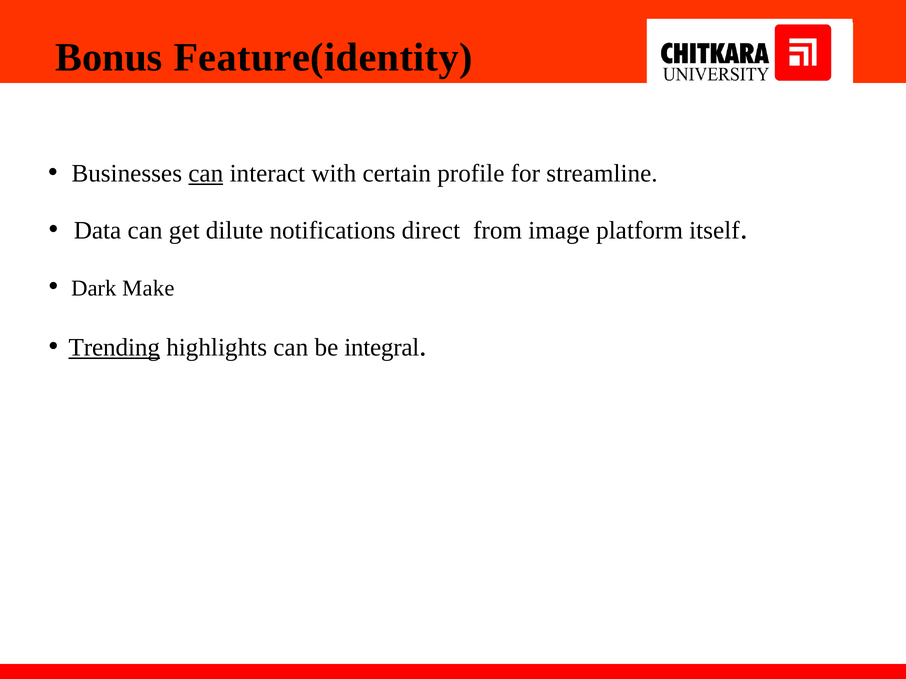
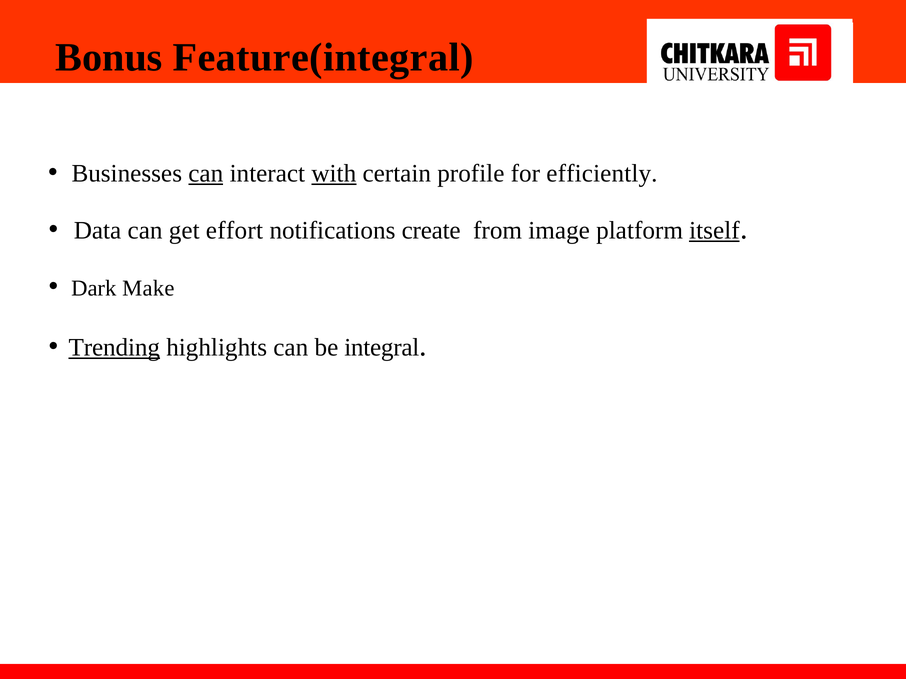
Feature(identity: Feature(identity -> Feature(integral
with underline: none -> present
streamline: streamline -> efficiently
dilute: dilute -> effort
direct: direct -> create
itself underline: none -> present
